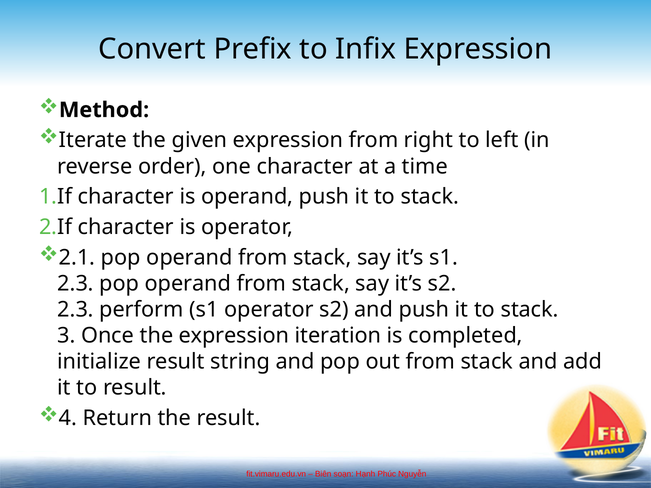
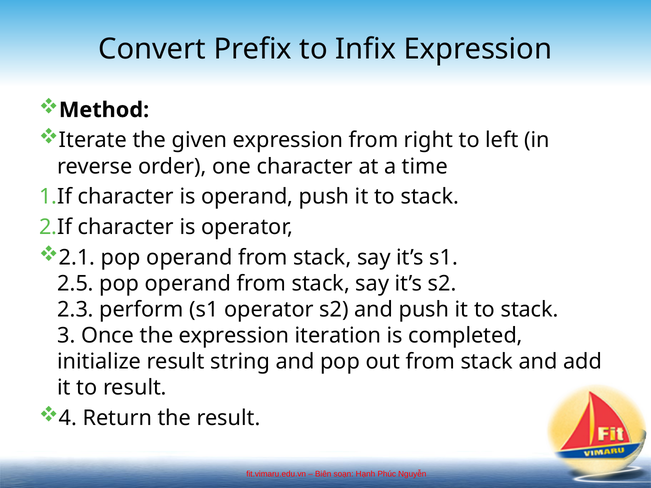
2.3 at (76, 284): 2.3 -> 2.5
